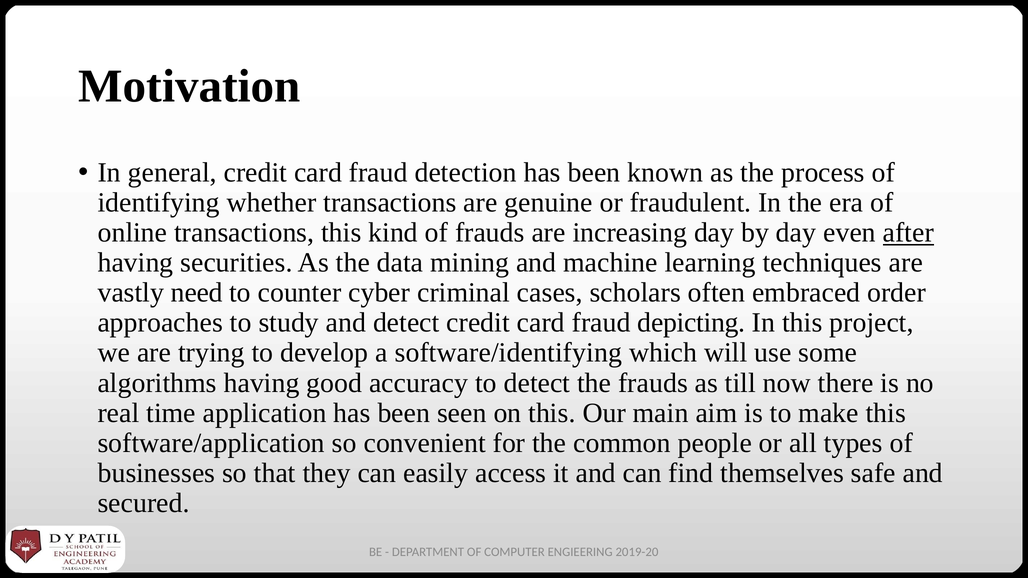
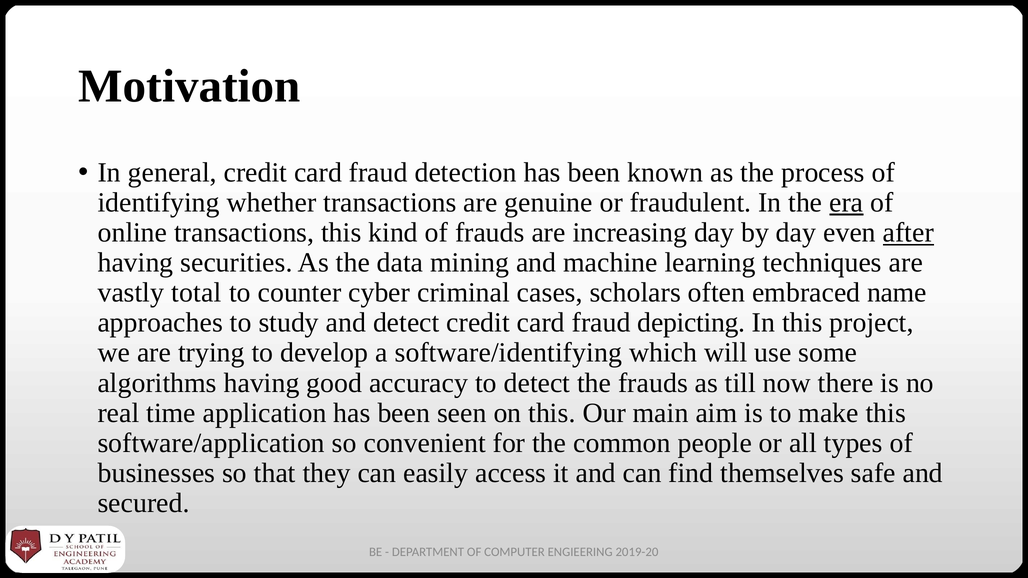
era underline: none -> present
need: need -> total
order: order -> name
